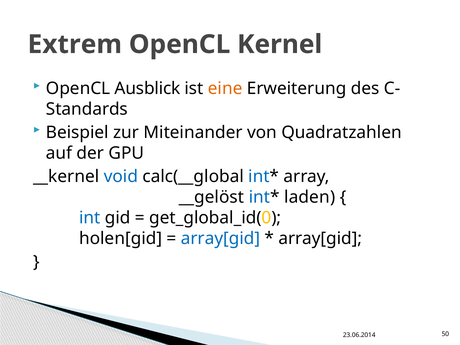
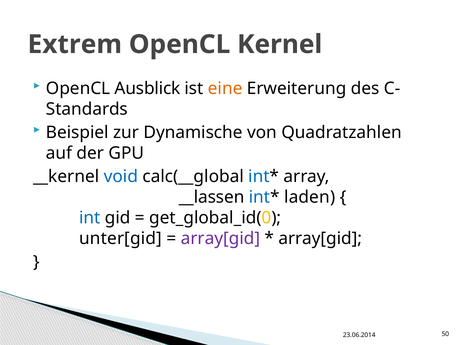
Miteinander: Miteinander -> Dynamische
__gelöst: __gelöst -> __lassen
holen[gid: holen[gid -> unter[gid
array[gid at (220, 238) colour: blue -> purple
